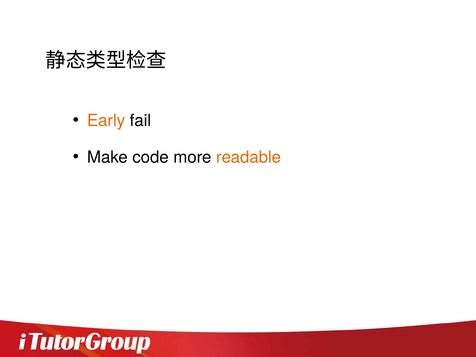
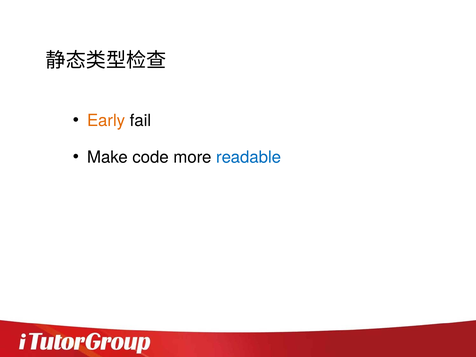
readable colour: orange -> blue
